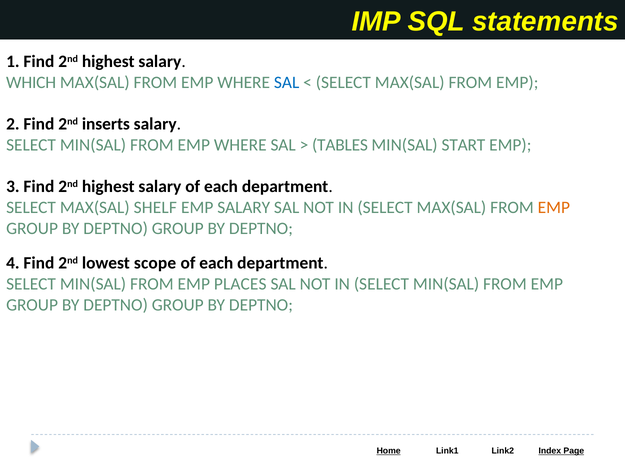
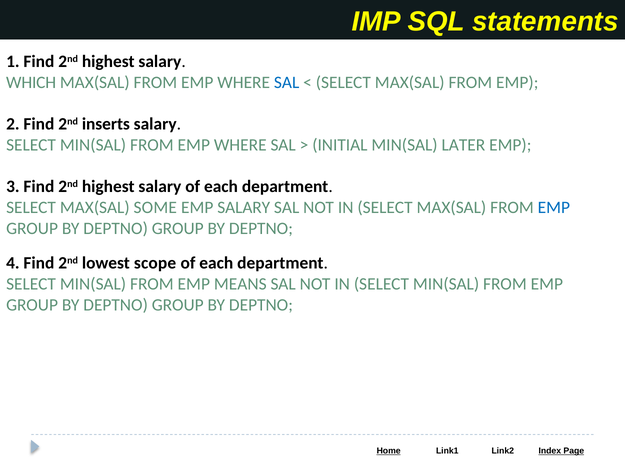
TABLES: TABLES -> INITIAL
START: START -> LATER
SHELF: SHELF -> SOME
EMP at (554, 207) colour: orange -> blue
PLACES: PLACES -> MEANS
